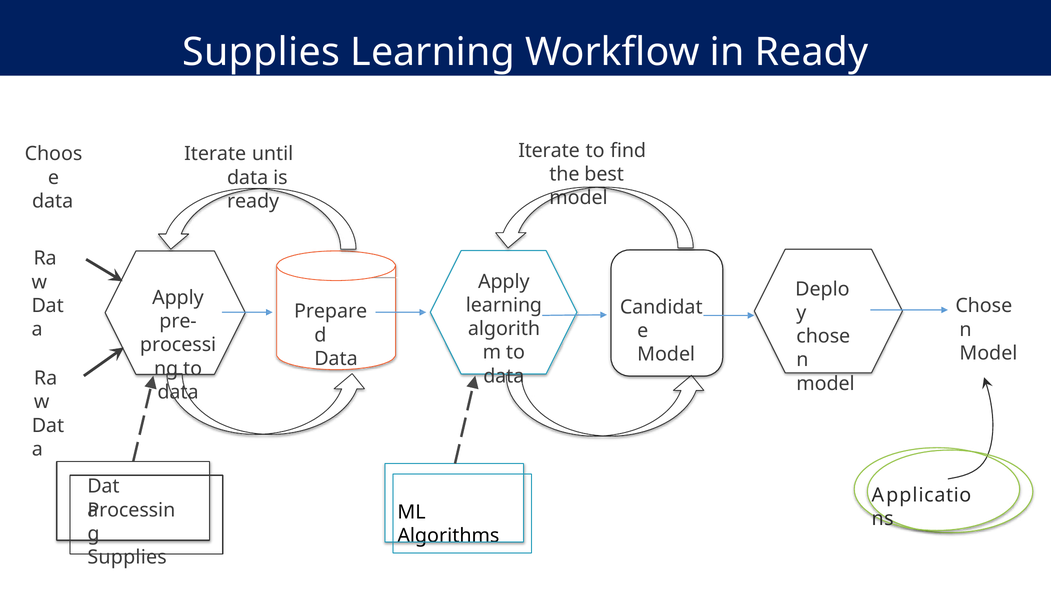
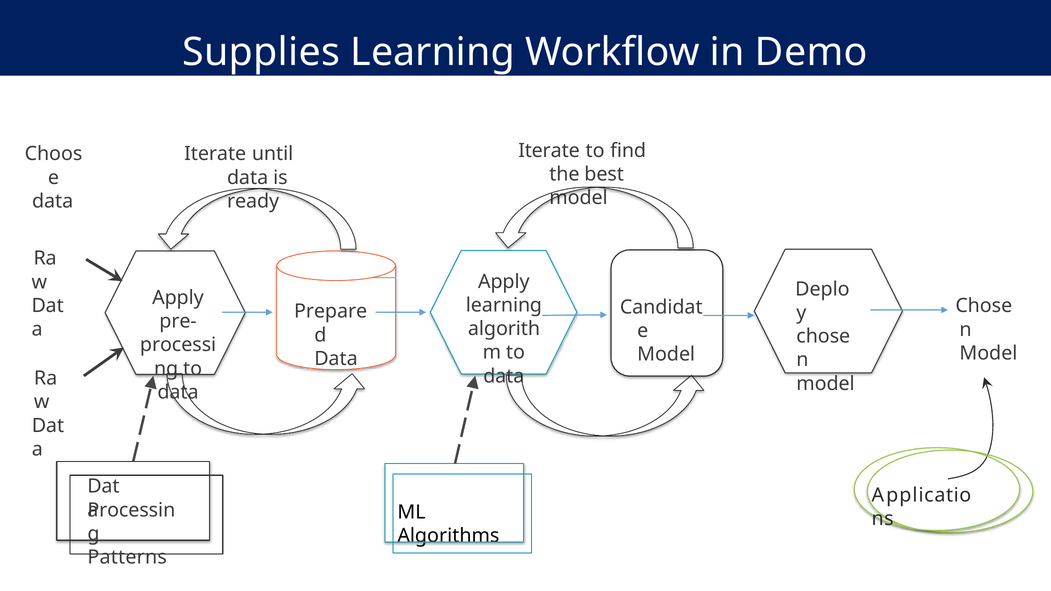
in Ready: Ready -> Demo
Supplies at (127, 557): Supplies -> Patterns
